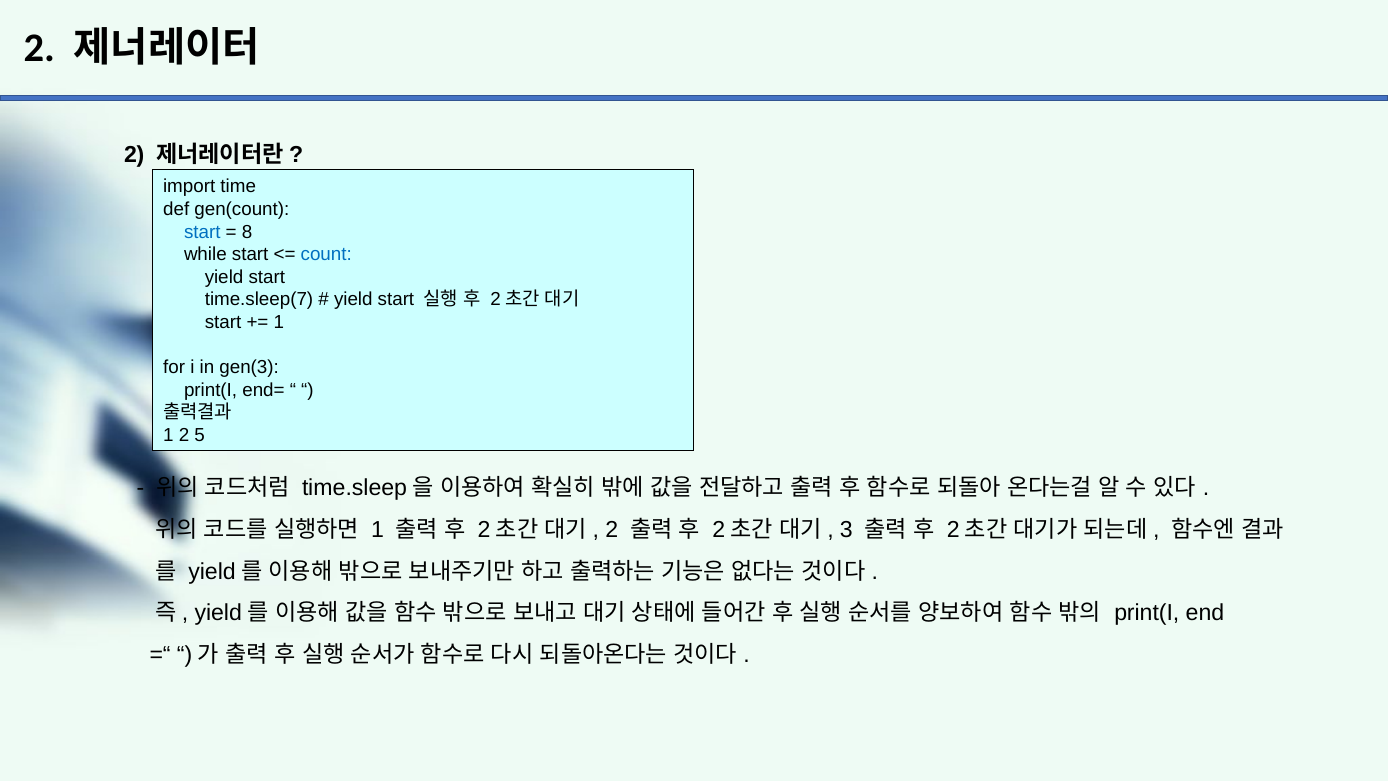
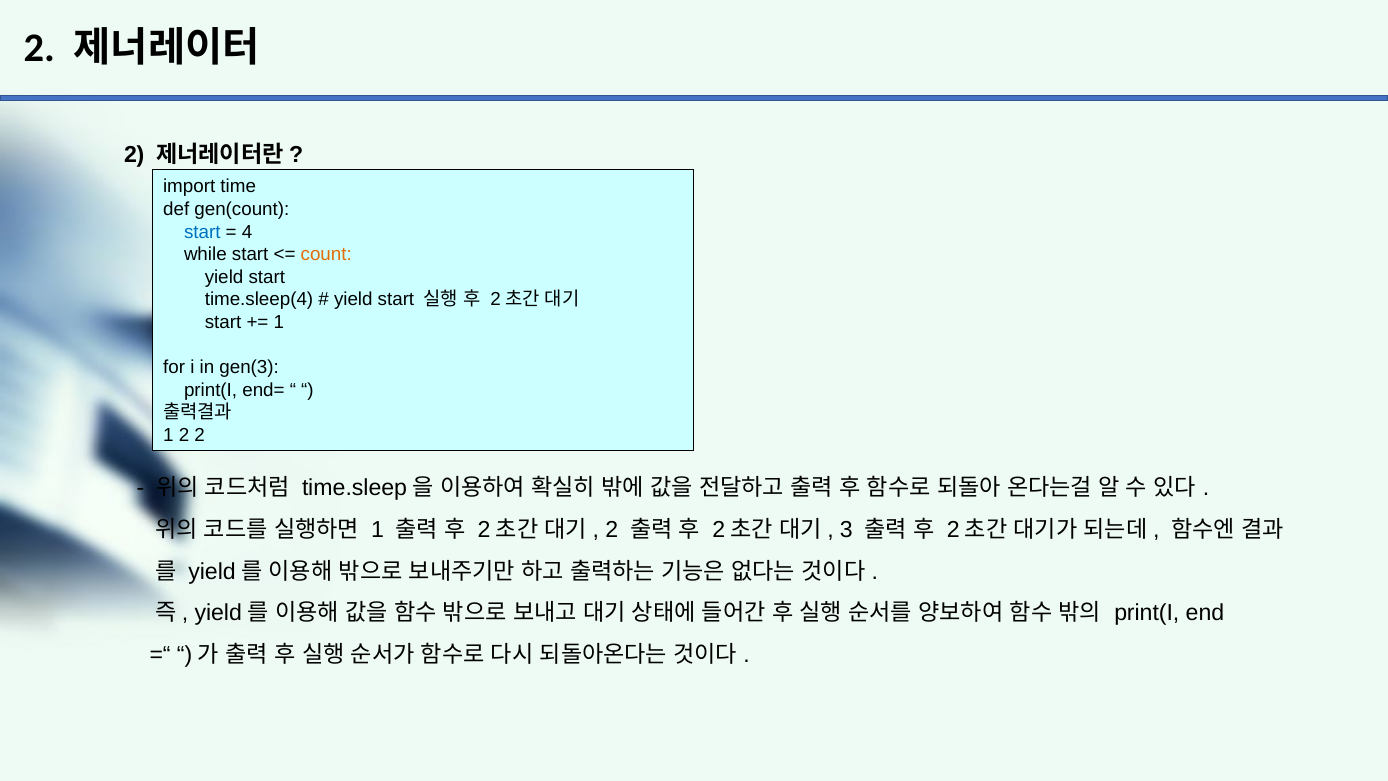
8: 8 -> 4
count colour: blue -> orange
time.sleep(7: time.sleep(7 -> time.sleep(4
2 5: 5 -> 2
